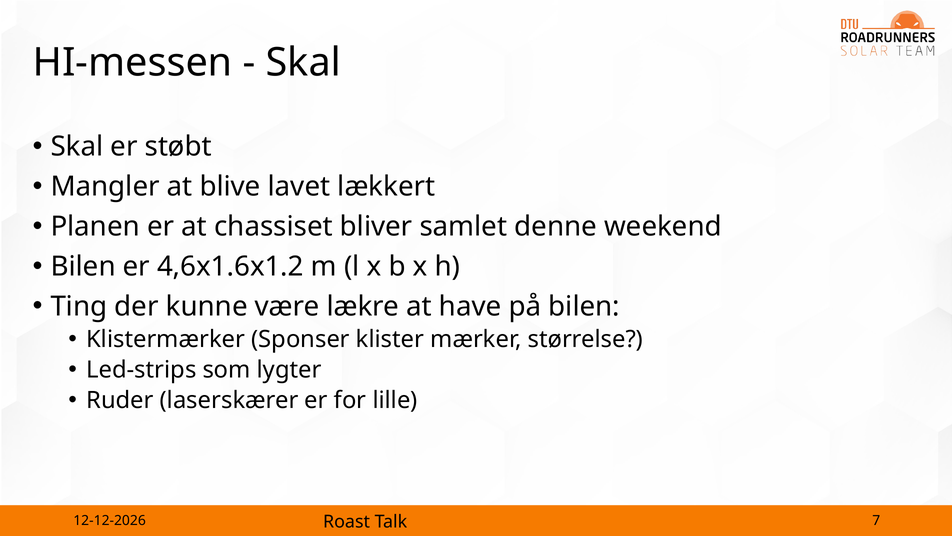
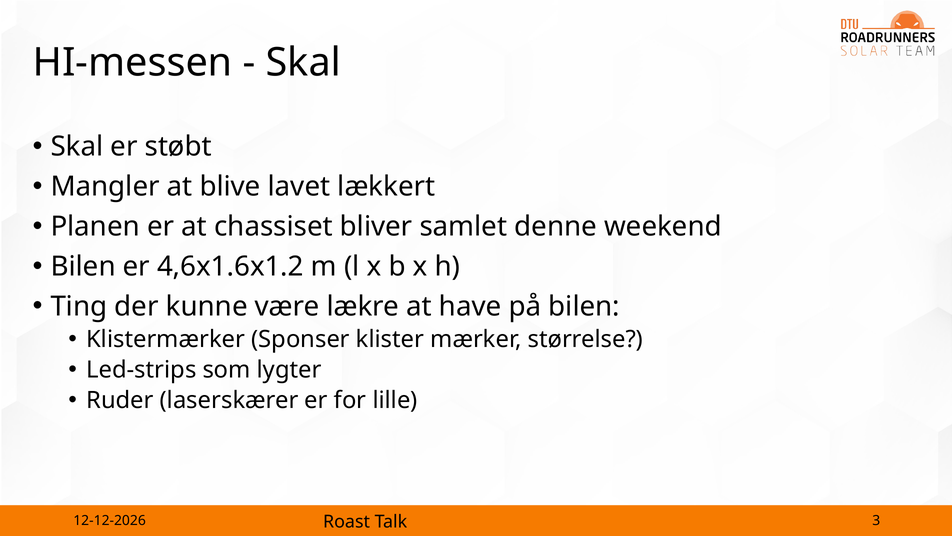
7: 7 -> 3
